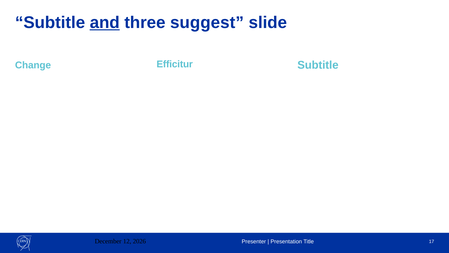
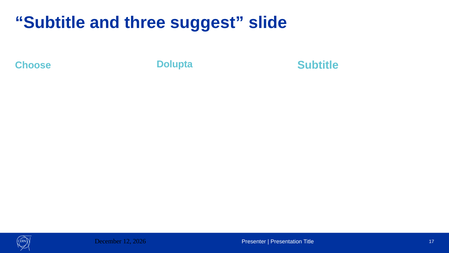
and underline: present -> none
Efficitur: Efficitur -> Dolupta
Change: Change -> Choose
